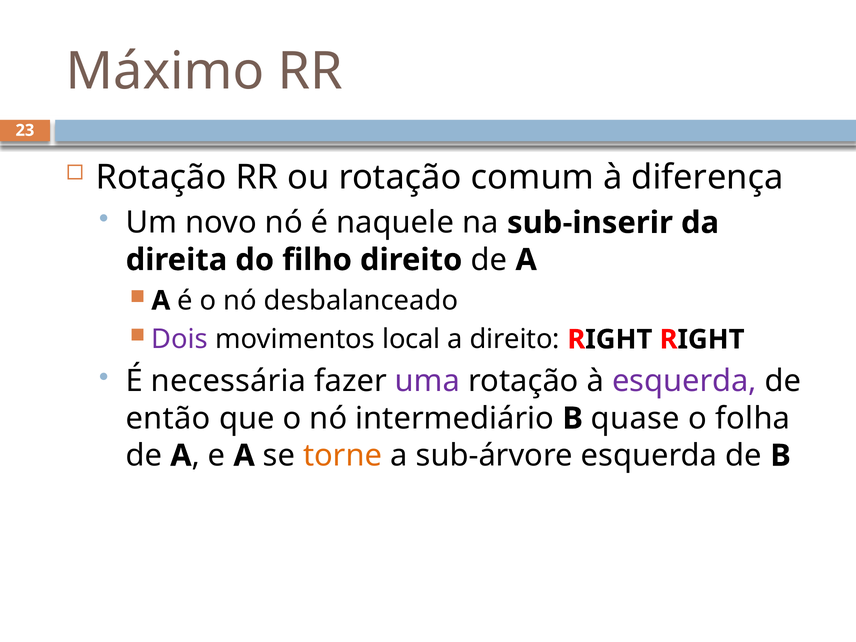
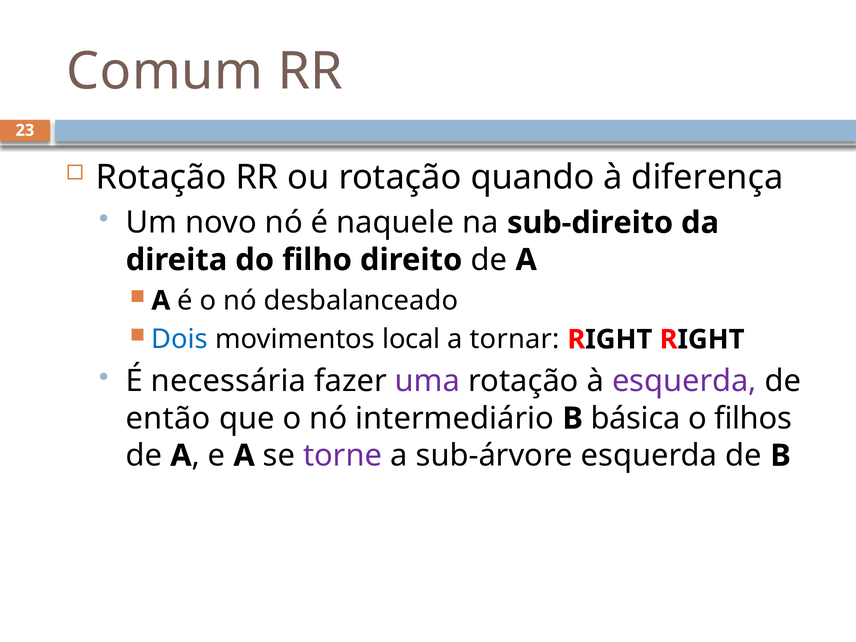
Máximo: Máximo -> Comum
comum: comum -> quando
sub-inserir: sub-inserir -> sub-direito
Dois colour: purple -> blue
a direito: direito -> tornar
quase: quase -> básica
folha: folha -> filhos
torne colour: orange -> purple
